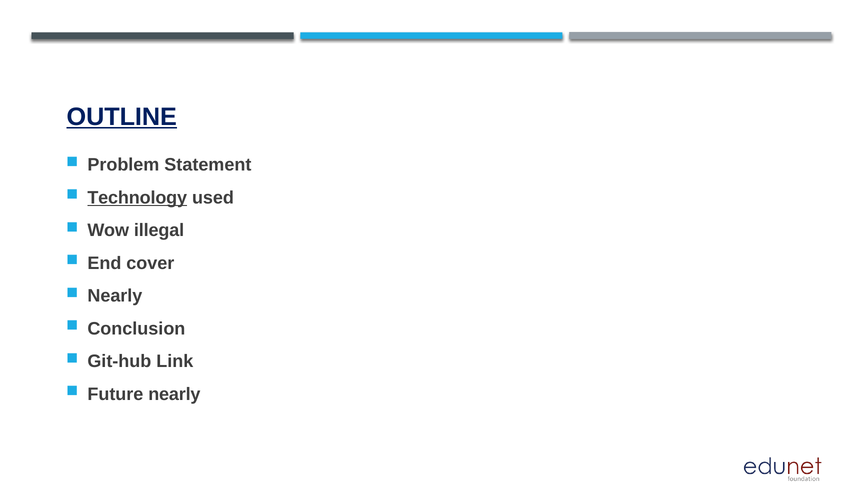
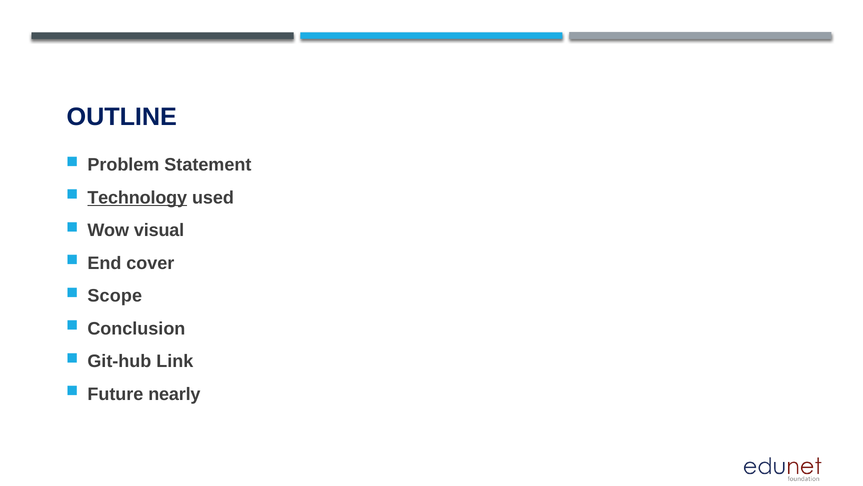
OUTLINE underline: present -> none
illegal: illegal -> visual
Nearly at (115, 296): Nearly -> Scope
